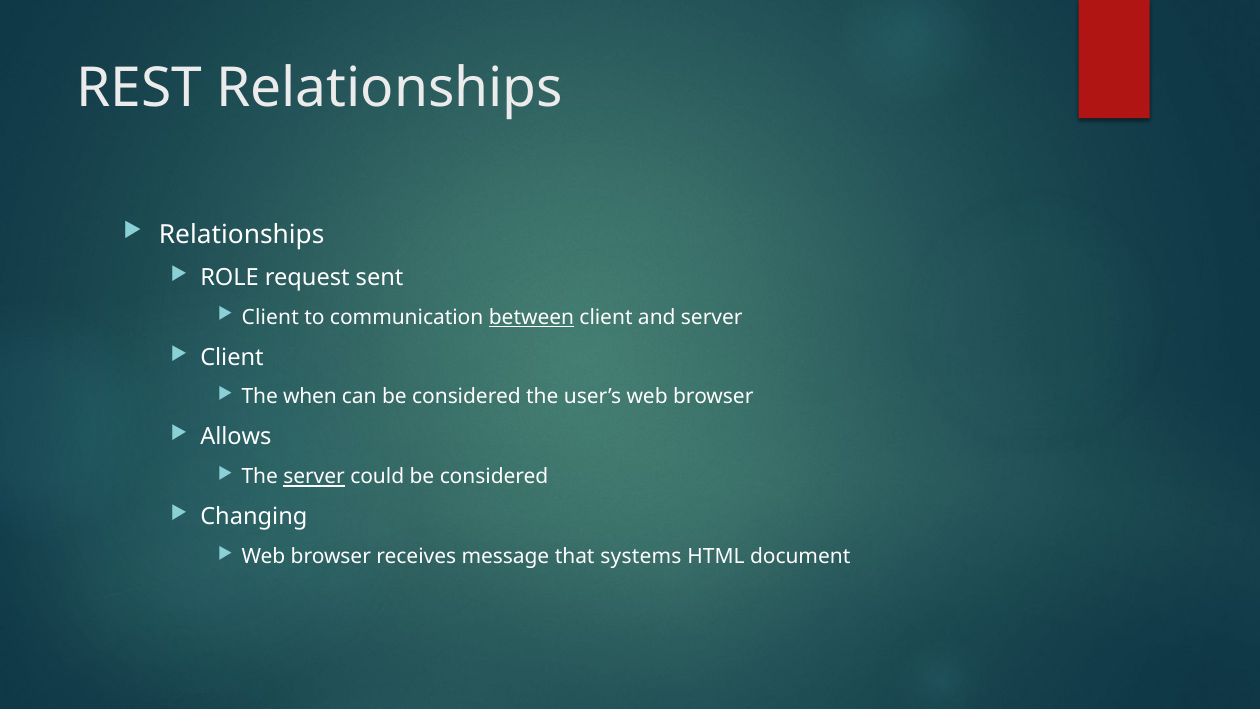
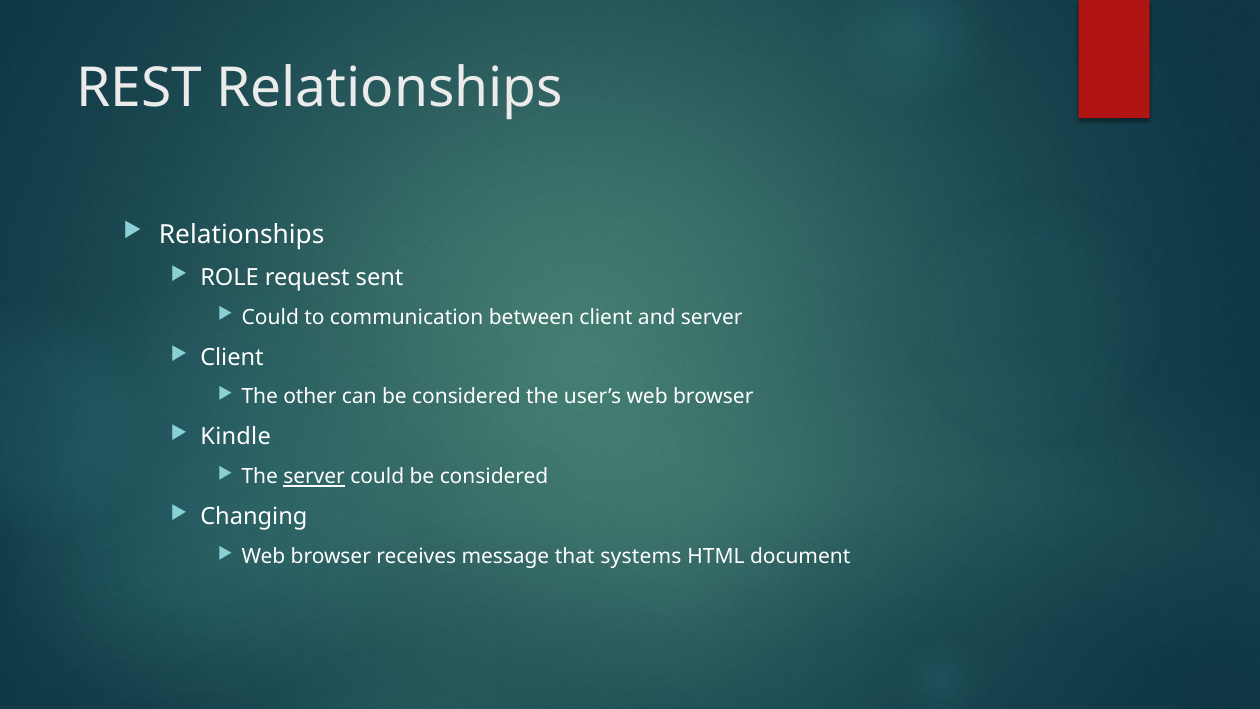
Client at (270, 317): Client -> Could
between underline: present -> none
when: when -> other
Allows: Allows -> Kindle
